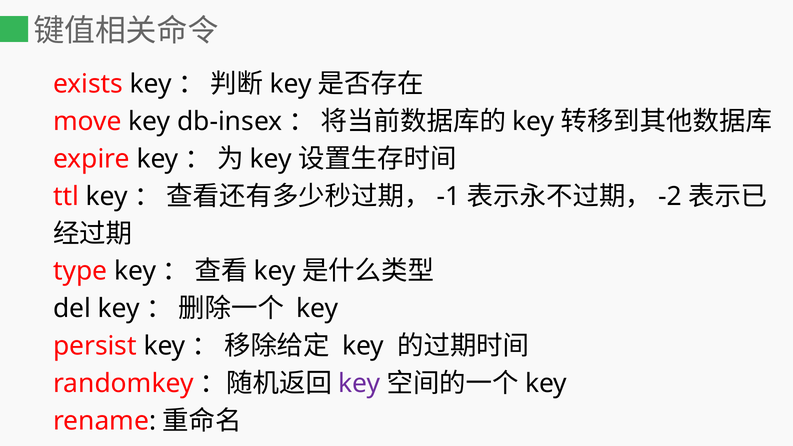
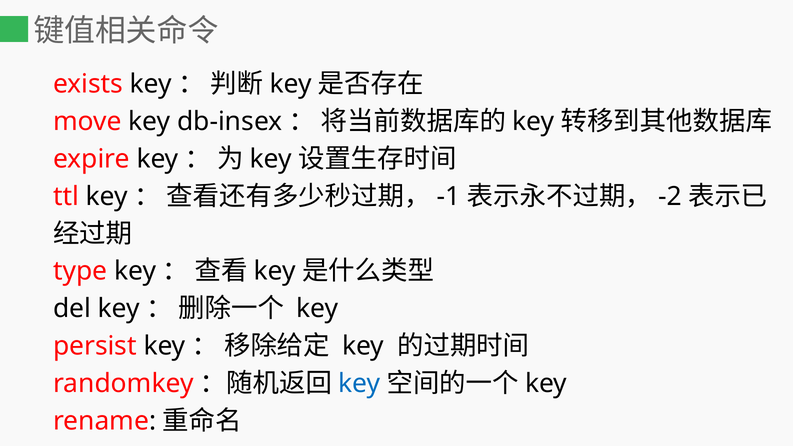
key at (359, 384) colour: purple -> blue
